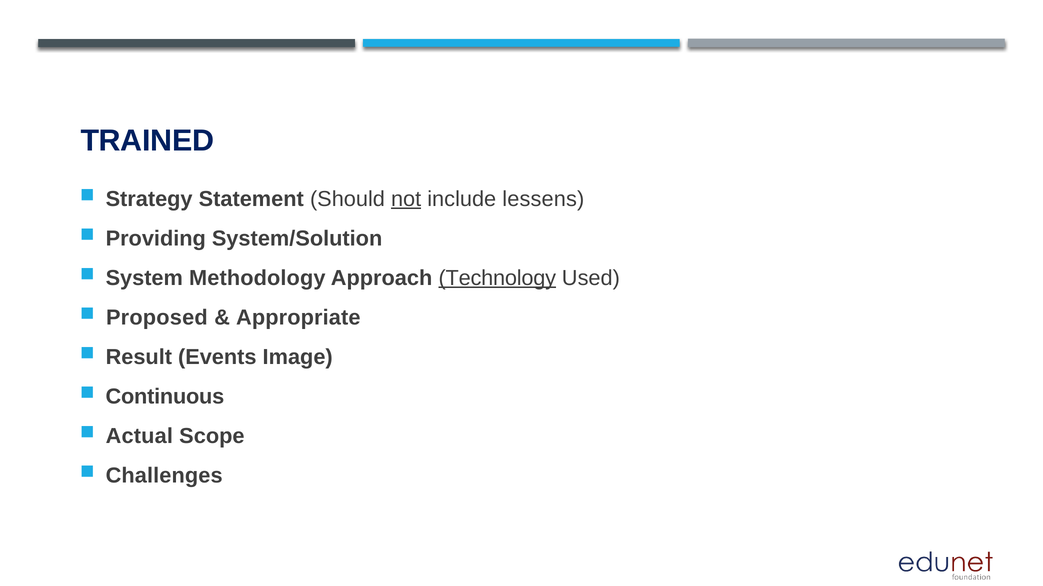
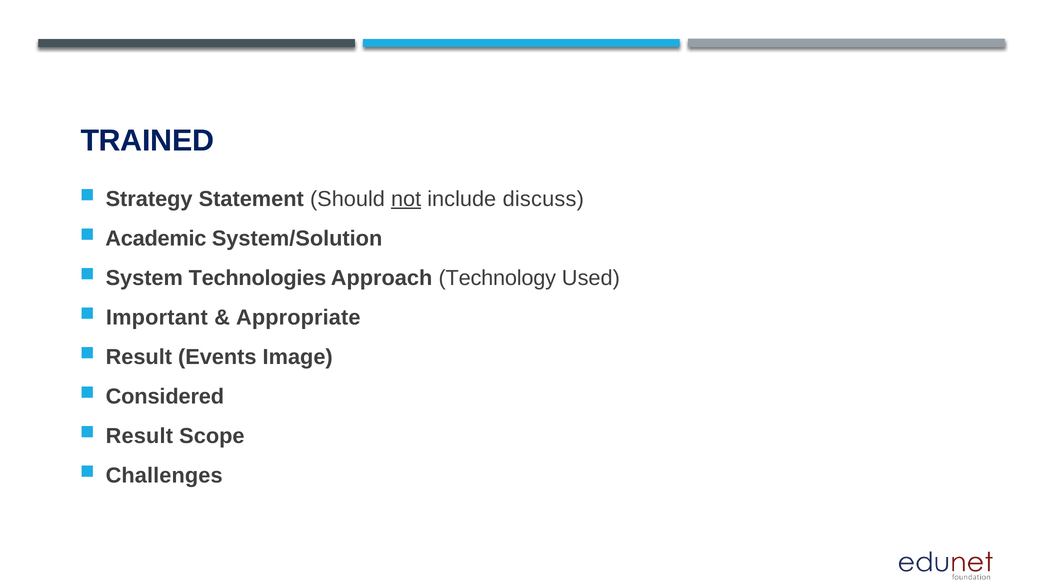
lessens: lessens -> discuss
Providing: Providing -> Academic
Methodology: Methodology -> Technologies
Technology underline: present -> none
Proposed: Proposed -> Important
Continuous: Continuous -> Considered
Actual at (139, 436): Actual -> Result
